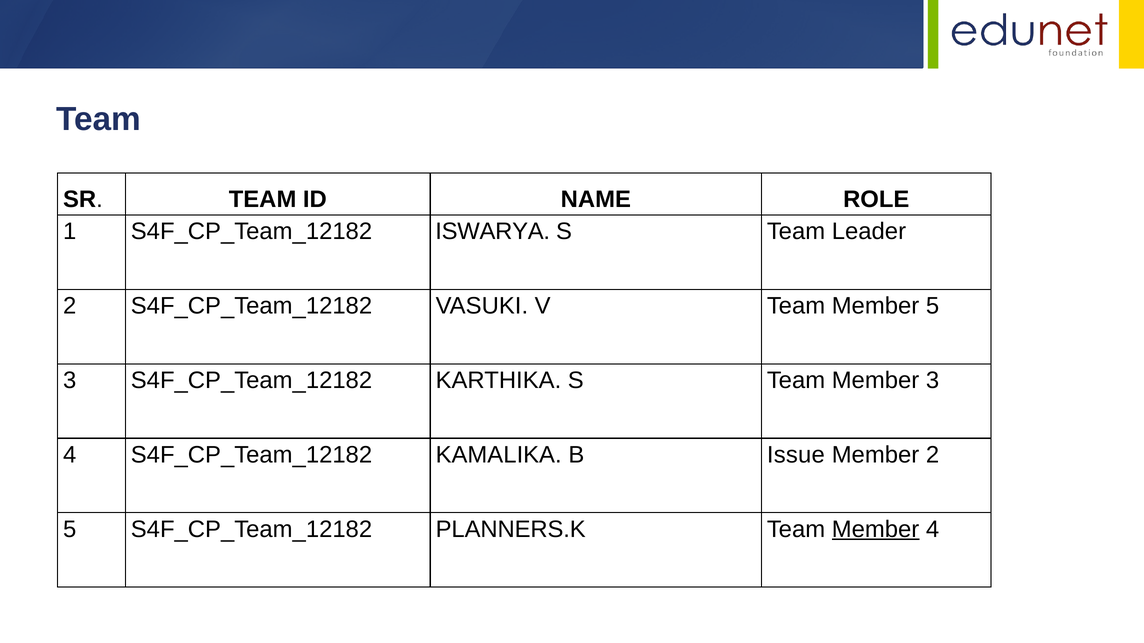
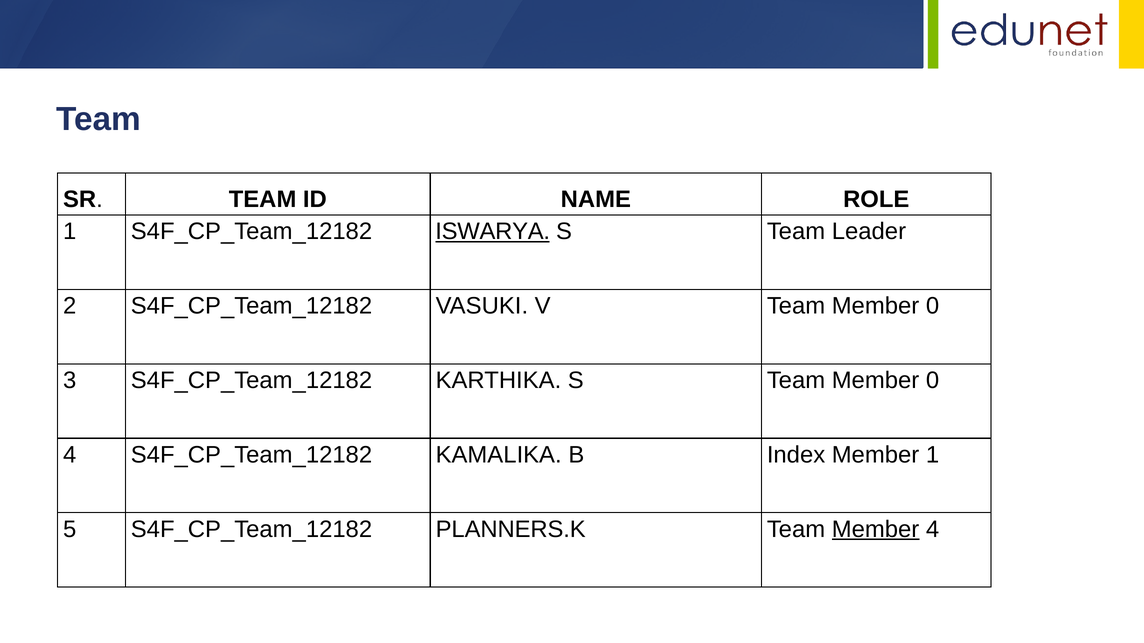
ISWARYA underline: none -> present
V Team Member 5: 5 -> 0
S Team Member 3: 3 -> 0
Issue: Issue -> Index
Member 2: 2 -> 1
